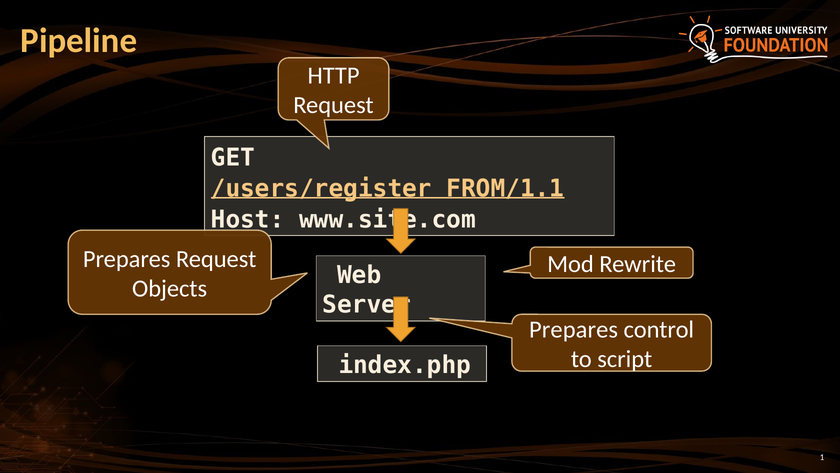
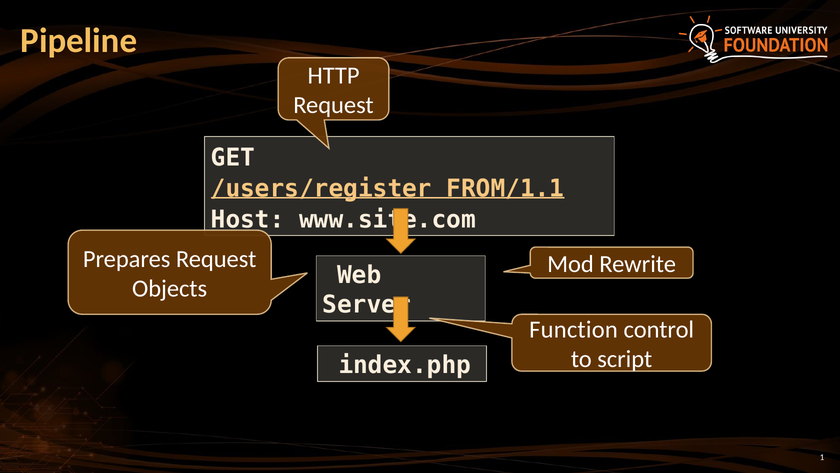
Prepares at (574, 329): Prepares -> Function
